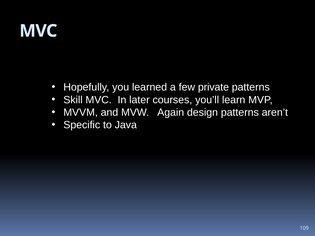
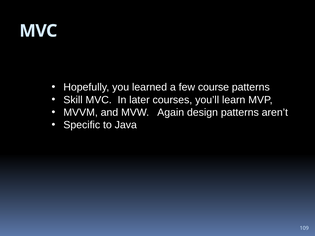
private: private -> course
